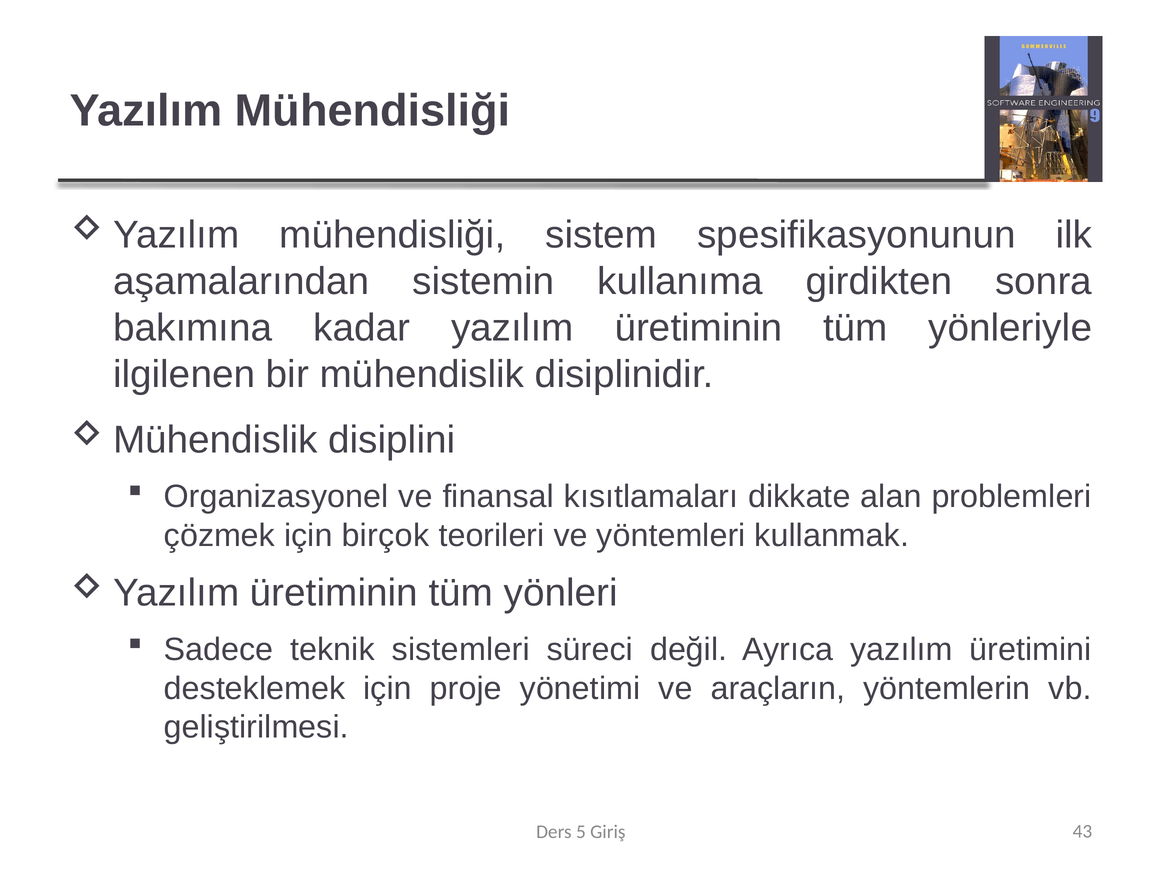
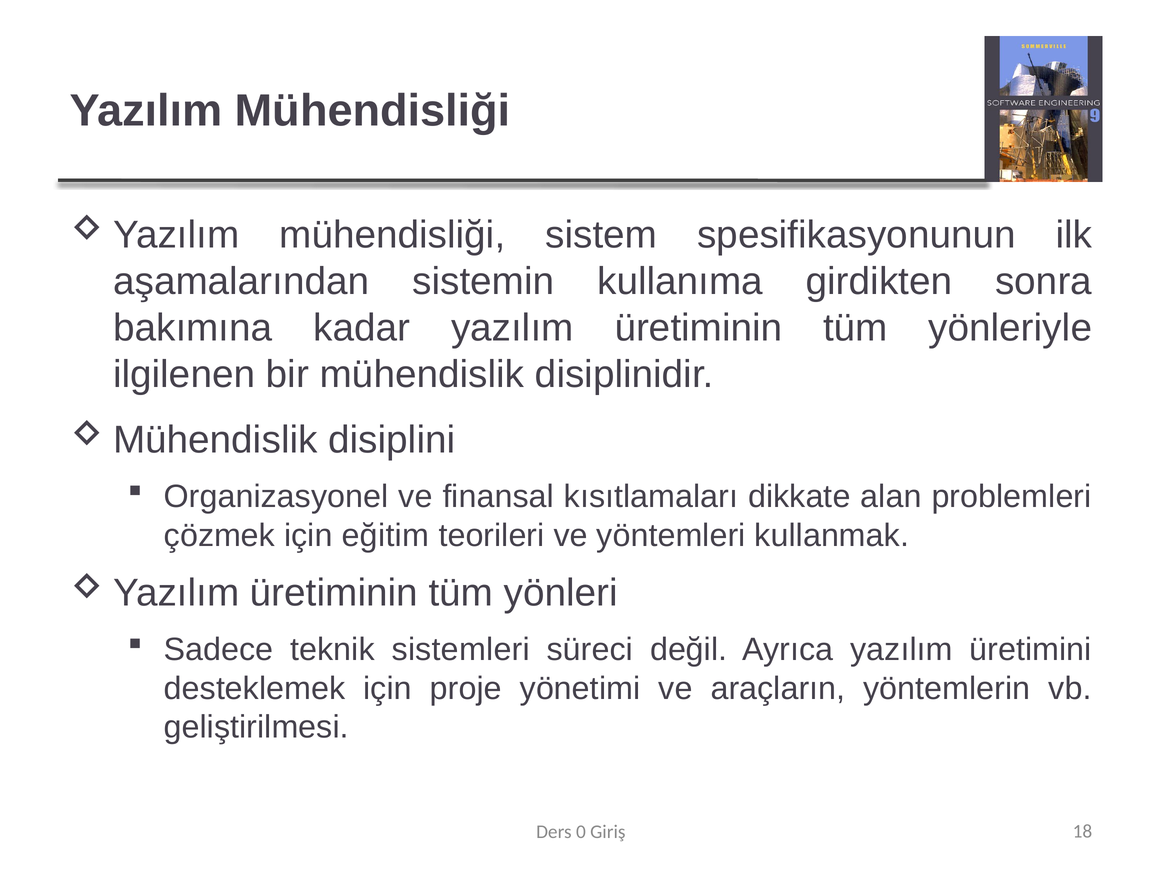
birçok: birçok -> eğitim
5: 5 -> 0
43: 43 -> 18
